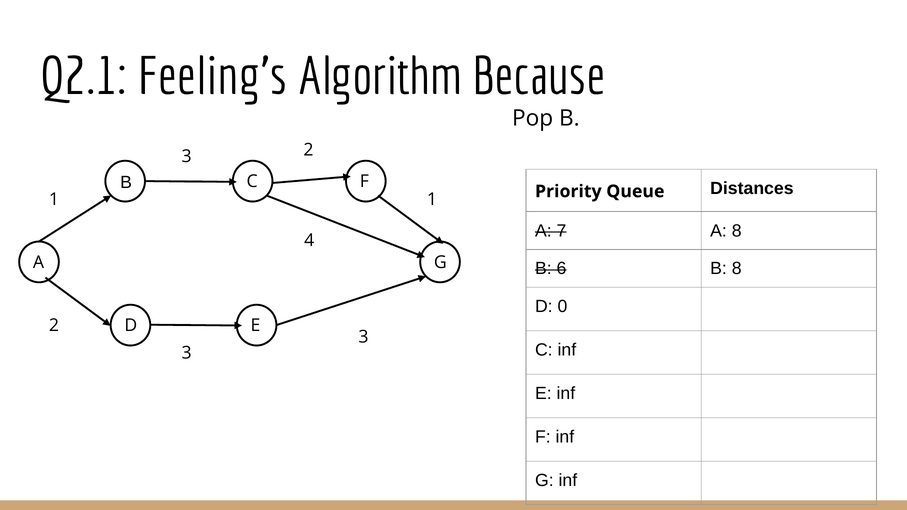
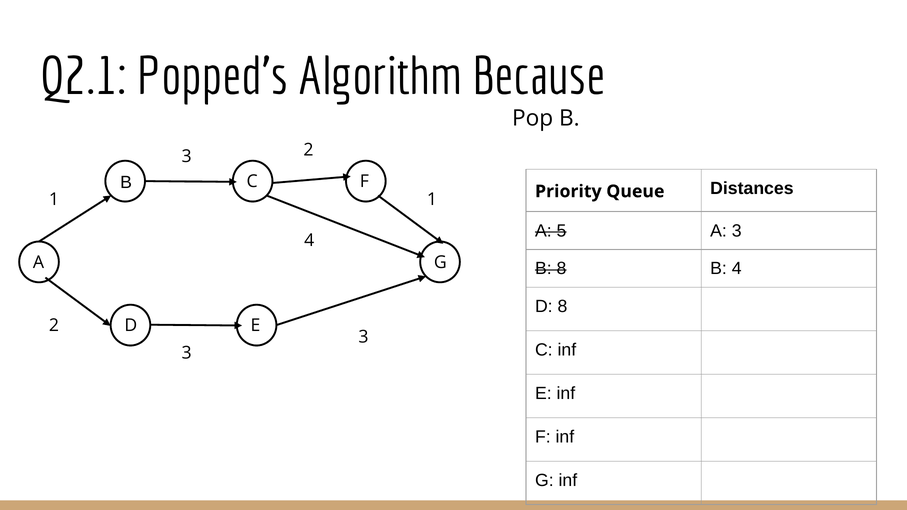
Feeling’s: Feeling’s -> Popped’s
7: 7 -> 5
A 8: 8 -> 3
B 6: 6 -> 8
B 8: 8 -> 4
D 0: 0 -> 8
